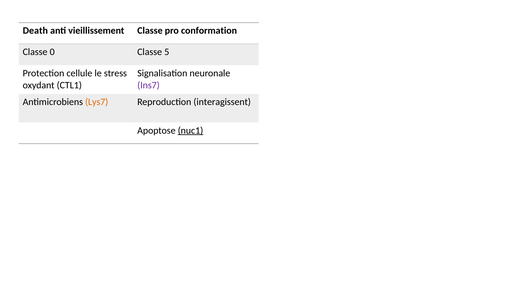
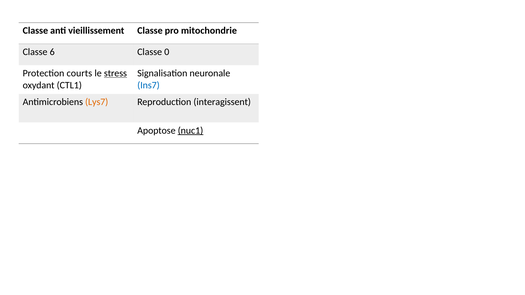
Death at (35, 31): Death -> Classe
conformation: conformation -> mitochondrie
0: 0 -> 6
5: 5 -> 0
cellule: cellule -> courts
stress underline: none -> present
Ins7 colour: purple -> blue
